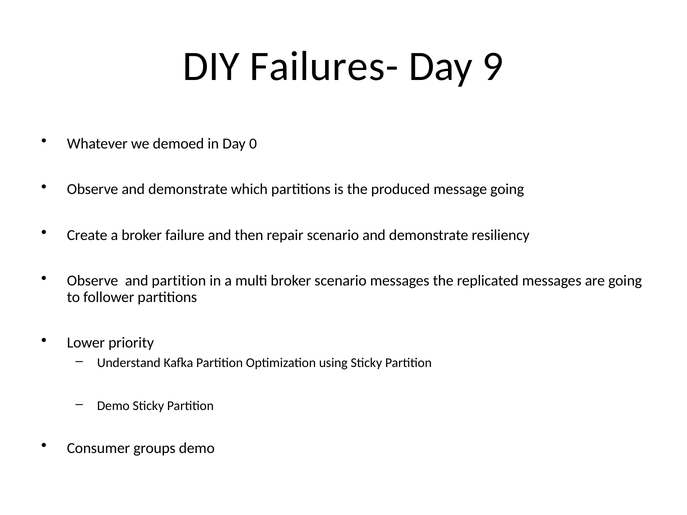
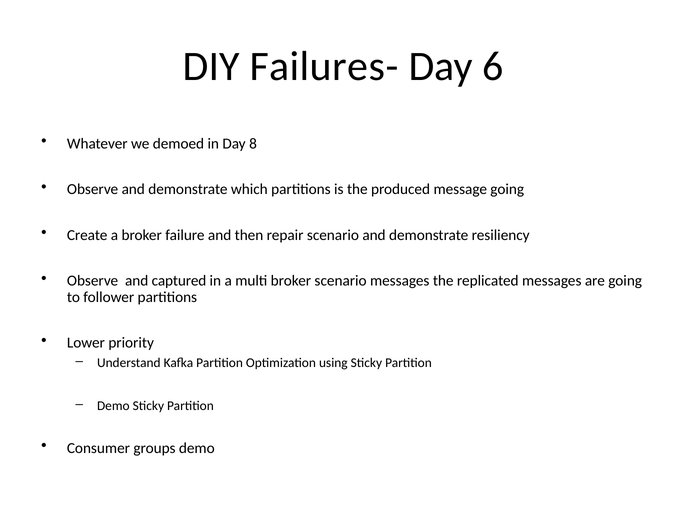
9: 9 -> 6
0: 0 -> 8
and partition: partition -> captured
